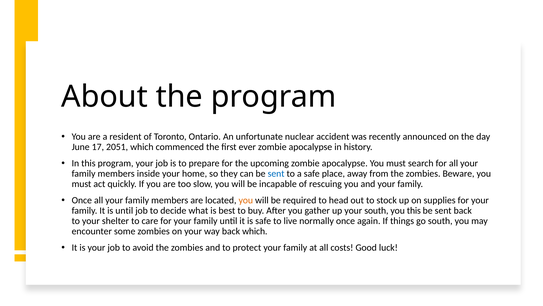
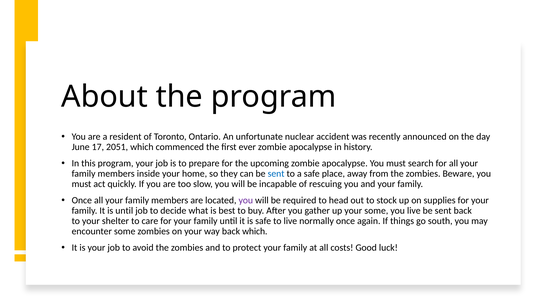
you at (246, 200) colour: orange -> purple
your south: south -> some
you this: this -> live
